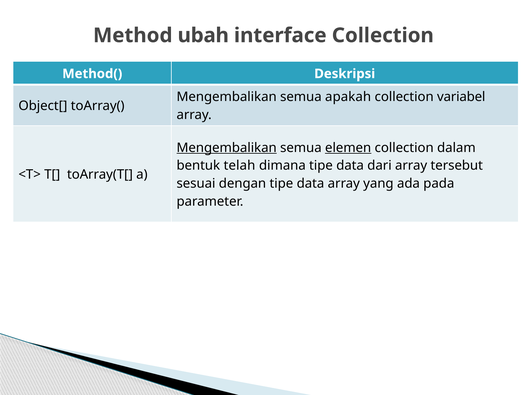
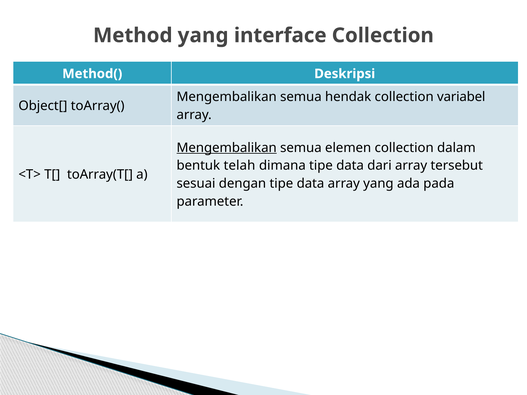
Method ubah: ubah -> yang
apakah: apakah -> hendak
elemen underline: present -> none
